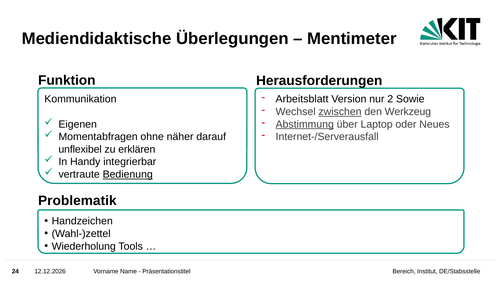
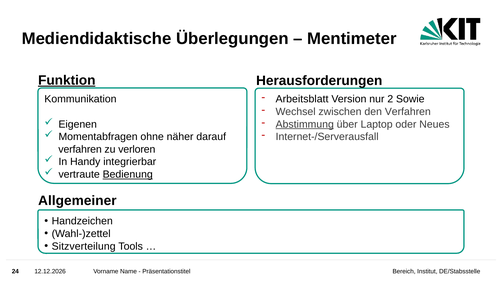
Funktion underline: none -> present
zwischen underline: present -> none
den Werkzeug: Werkzeug -> Verfahren
unflexibel at (80, 150): unflexibel -> verfahren
erklären: erklären -> verloren
Problematik: Problematik -> Allgemeiner
Wiederholung: Wiederholung -> Sitzverteilung
